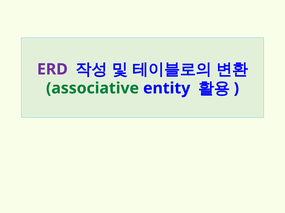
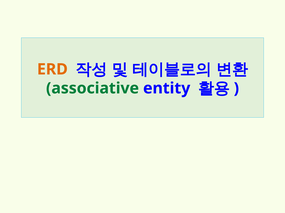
ERD colour: purple -> orange
